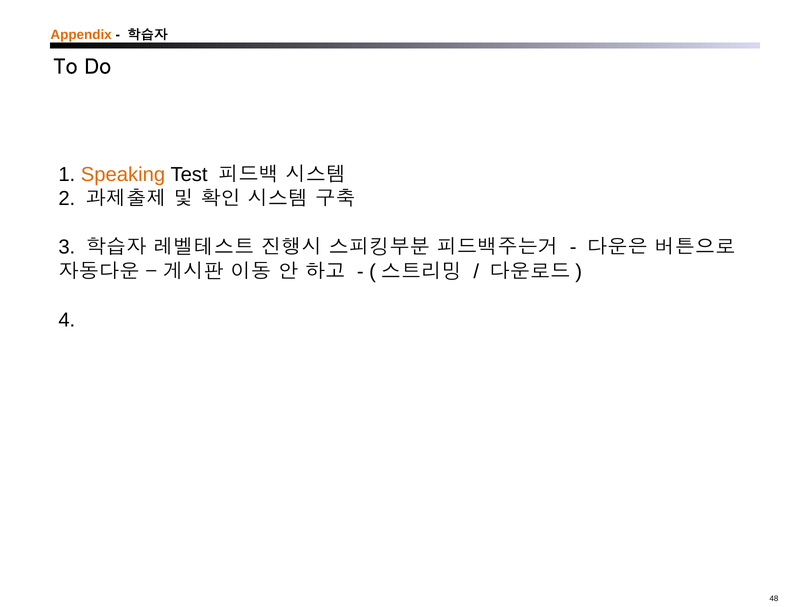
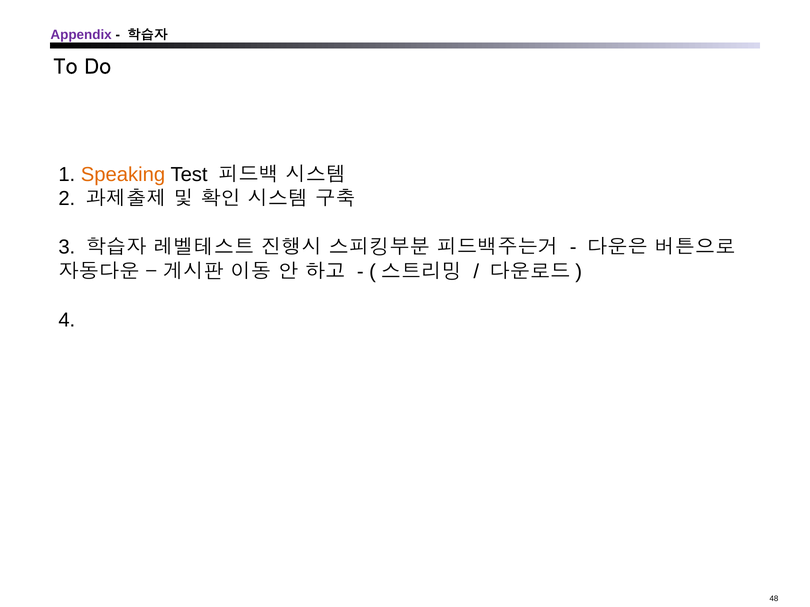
Appendix colour: orange -> purple
